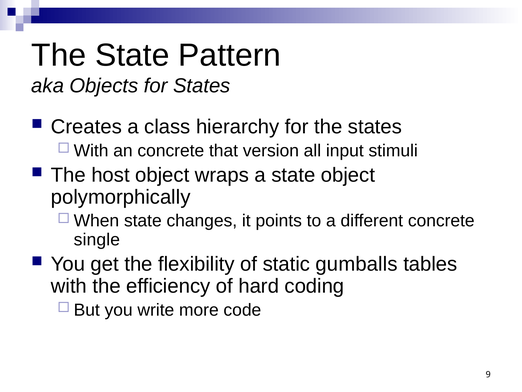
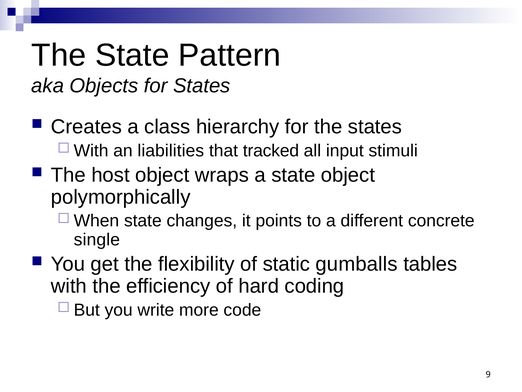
an concrete: concrete -> liabilities
version: version -> tracked
